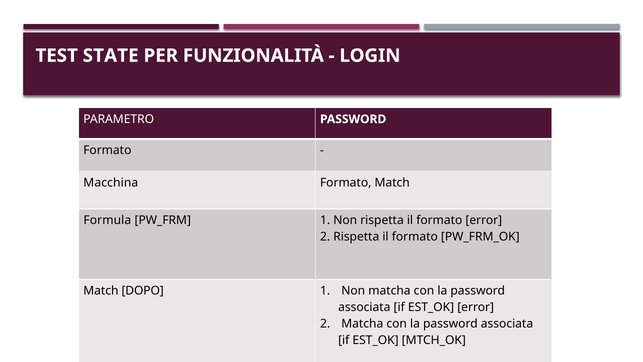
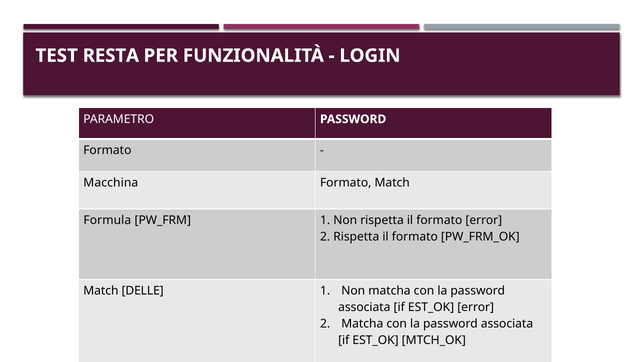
STATE: STATE -> RESTA
DOPO: DOPO -> DELLE
